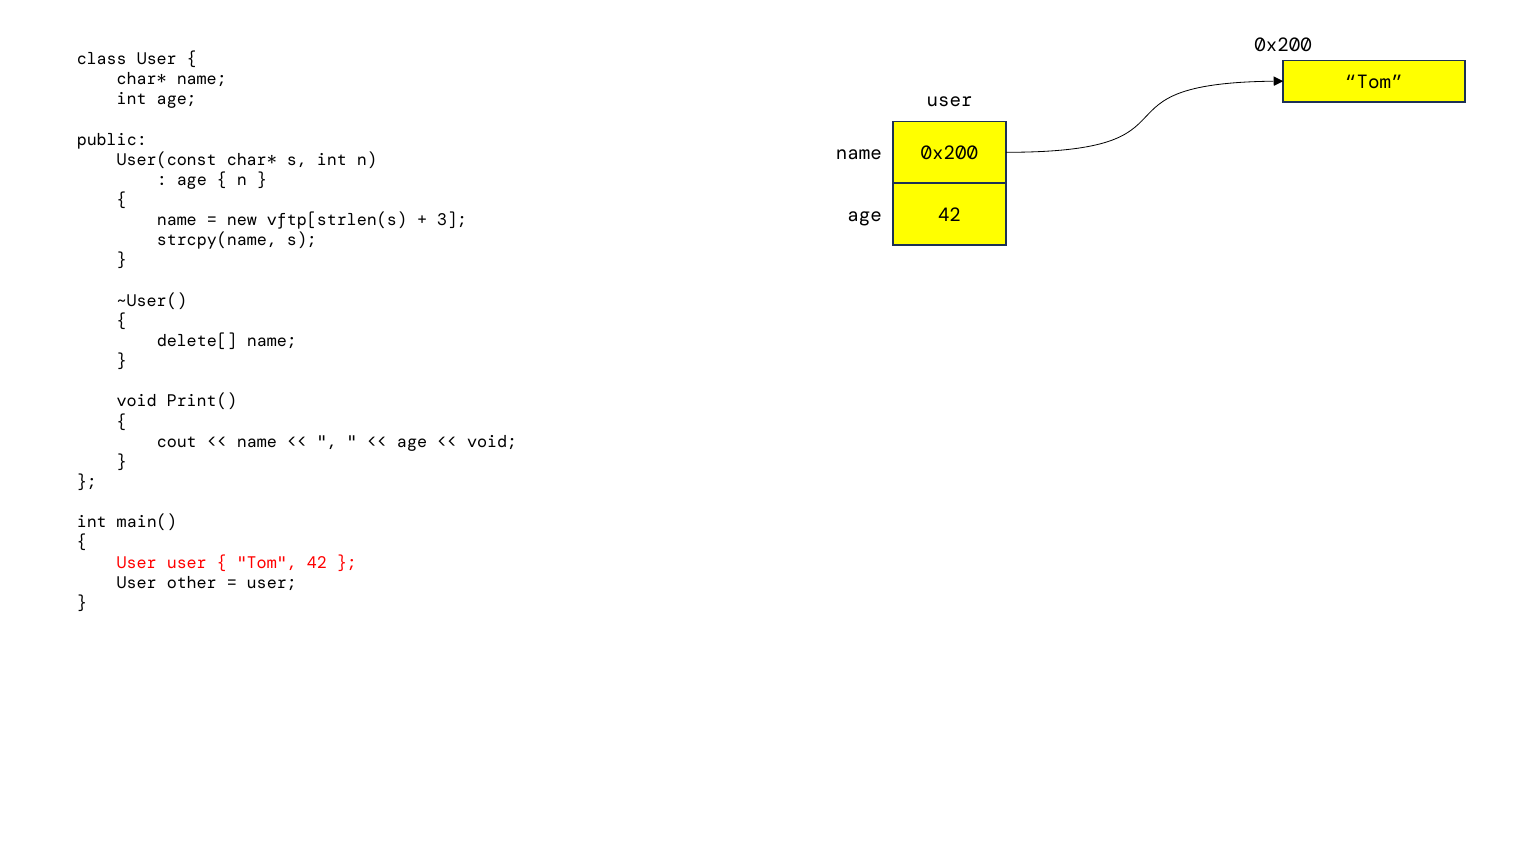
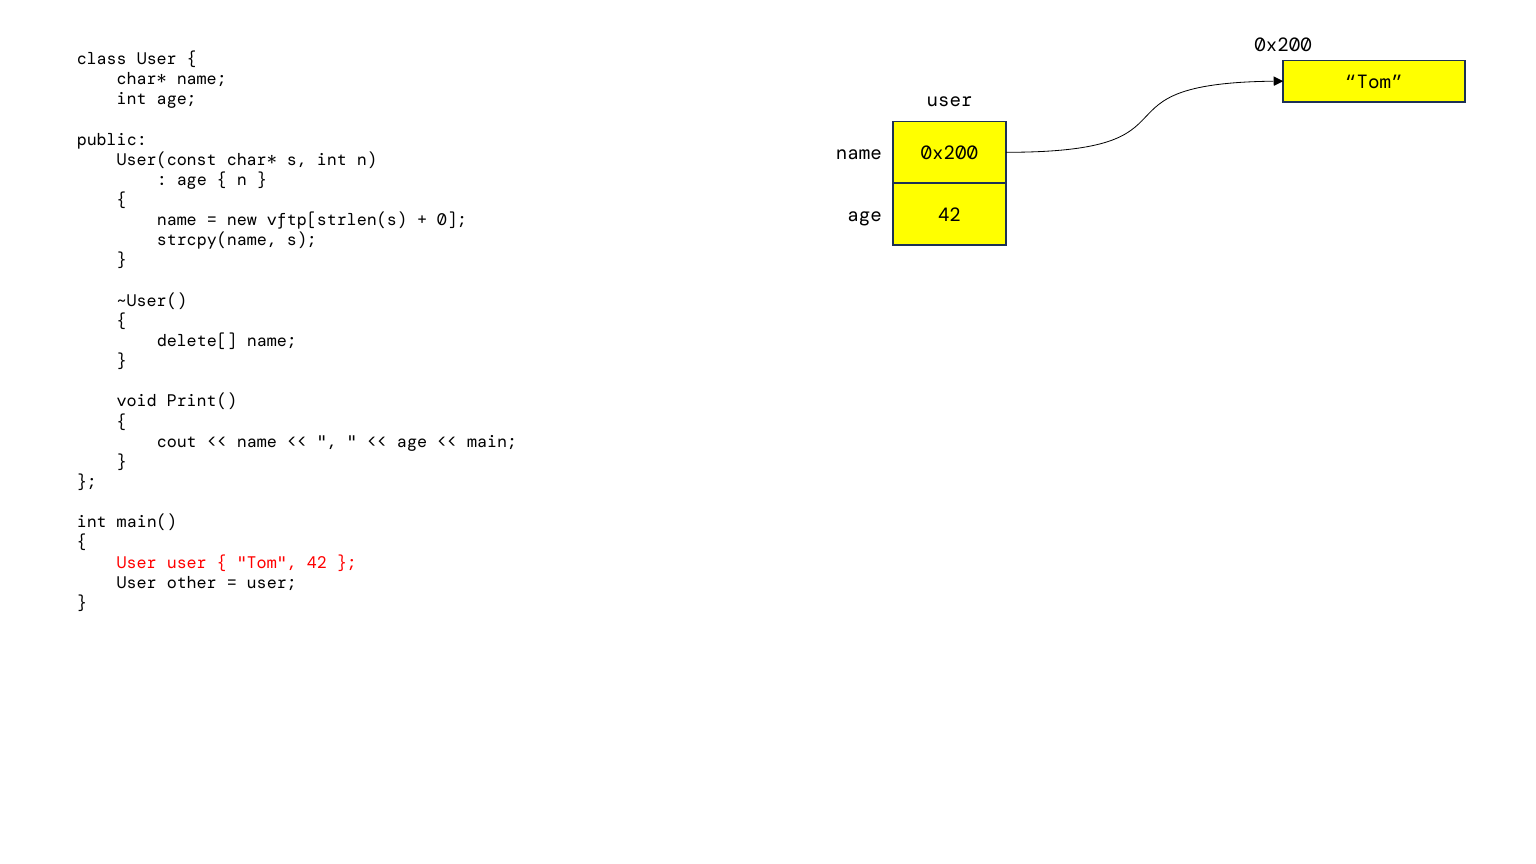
3: 3 -> 0
void at (492, 442): void -> main
